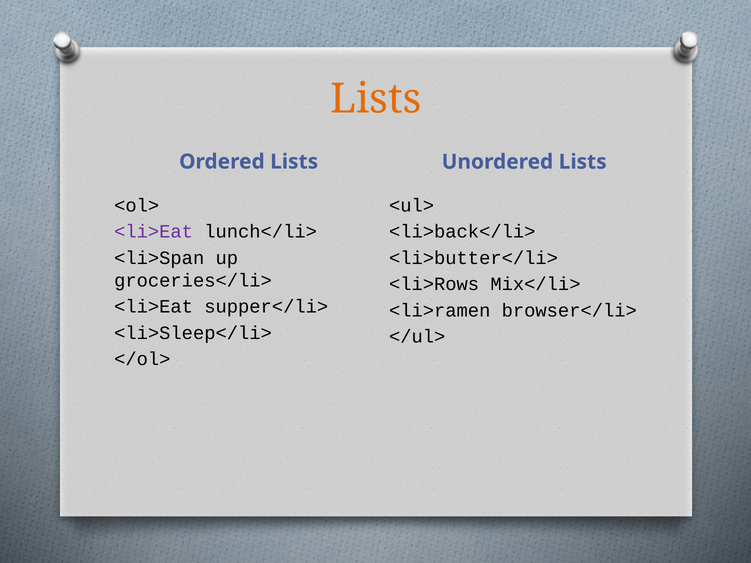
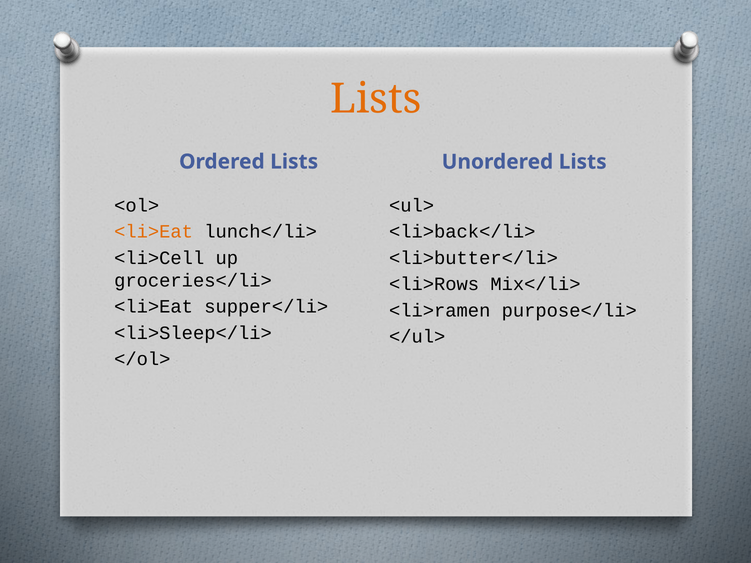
<li>Eat at (154, 232) colour: purple -> orange
<li>Span: <li>Span -> <li>Cell
browser</li>: browser</li> -> purpose</li>
